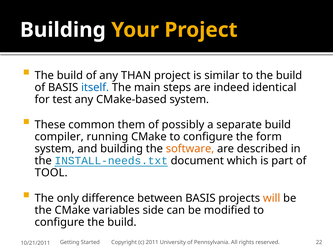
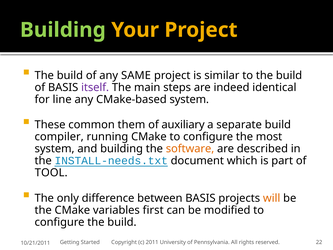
Building at (63, 30) colour: white -> light green
THAN: THAN -> SAME
itself colour: blue -> purple
test: test -> line
possibly: possibly -> auxiliary
form: form -> most
side: side -> first
